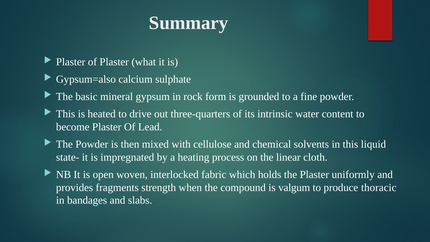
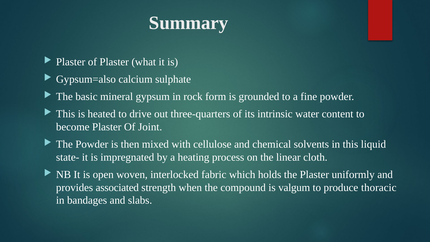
Lead: Lead -> Joint
fragments: fragments -> associated
